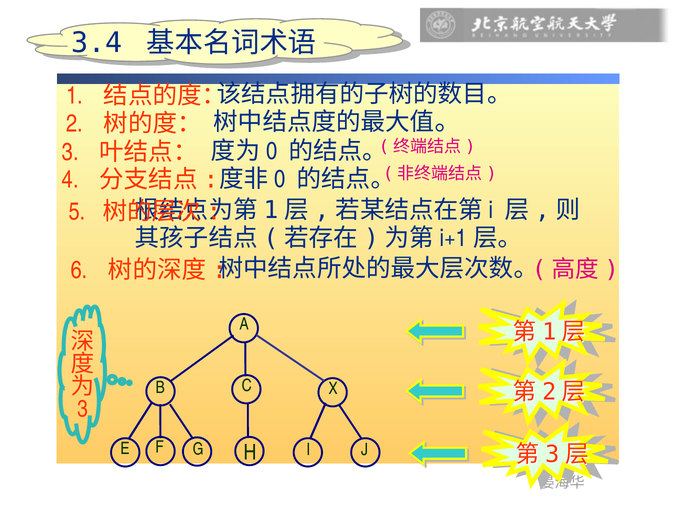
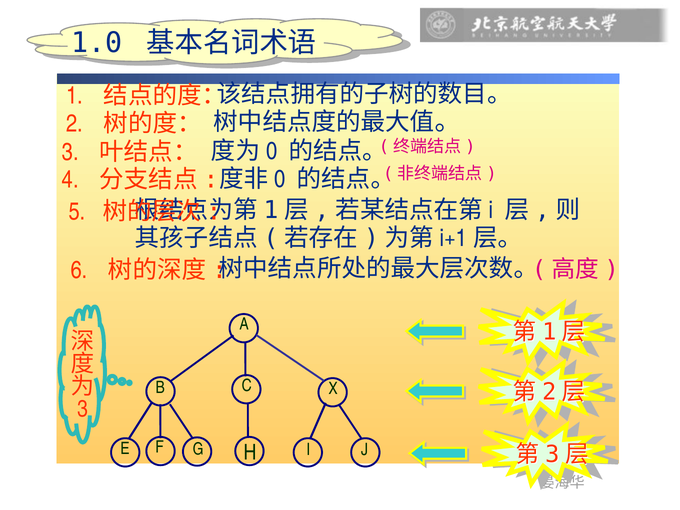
3.4: 3.4 -> 1.0
